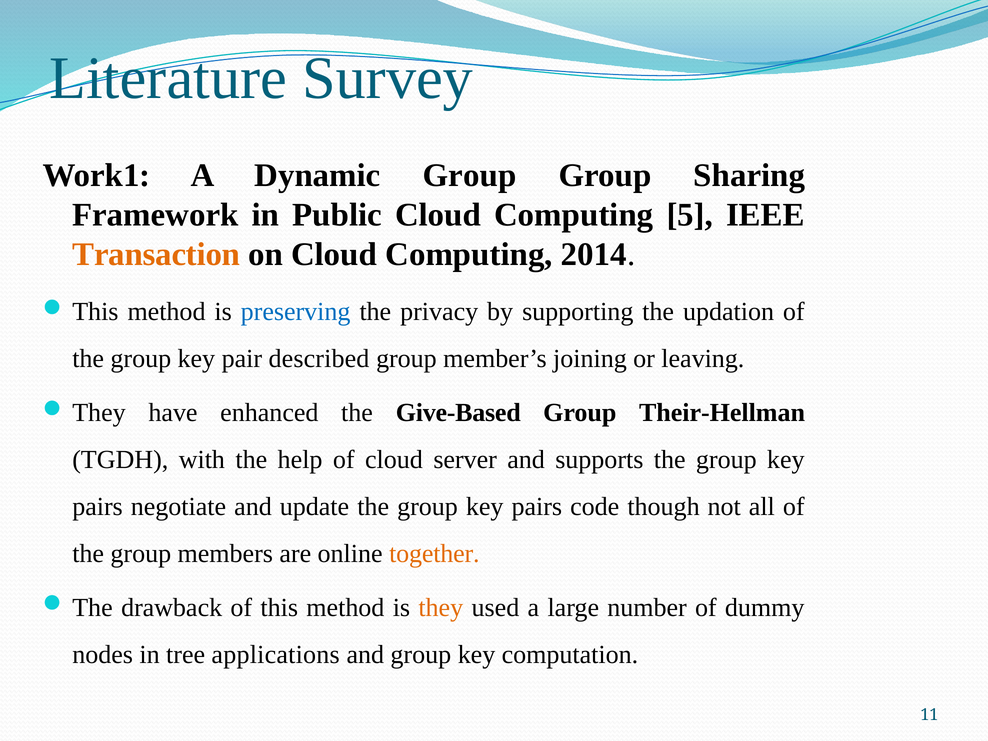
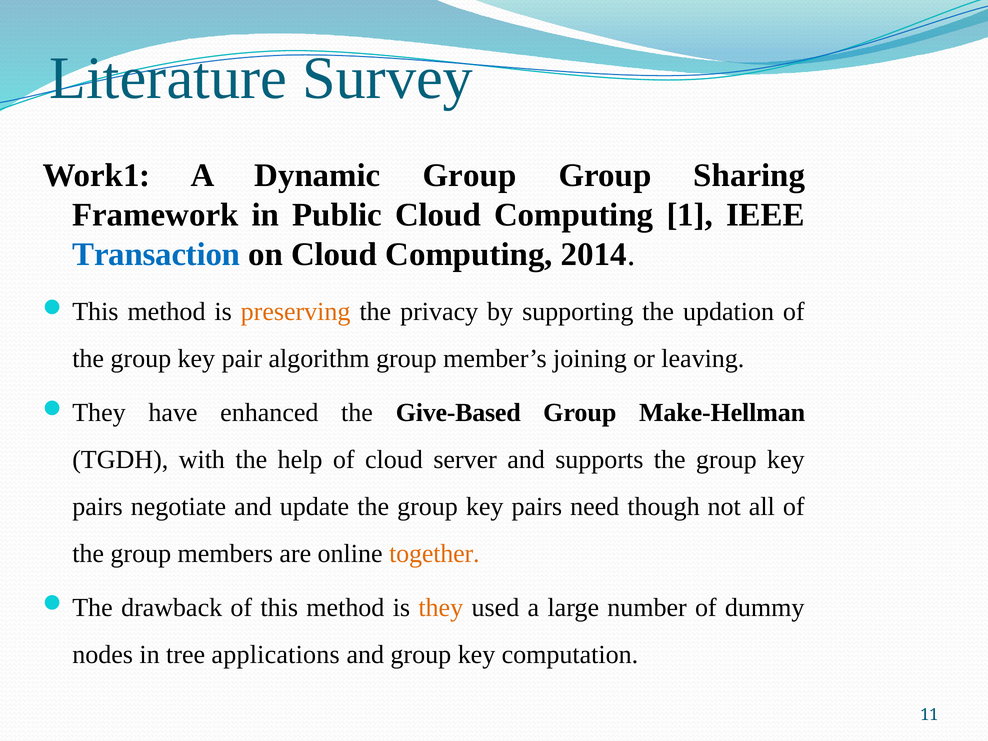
5: 5 -> 1
Transaction colour: orange -> blue
preserving colour: blue -> orange
described: described -> algorithm
Their-Hellman: Their-Hellman -> Make-Hellman
code: code -> need
